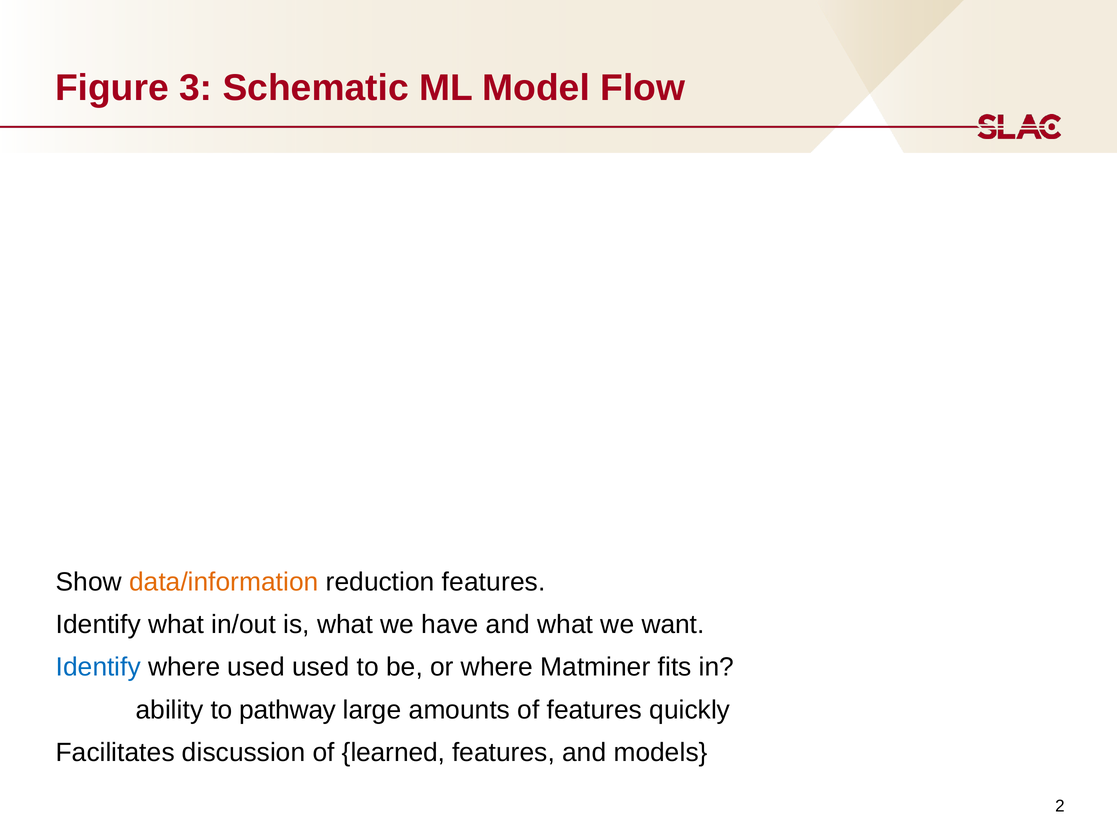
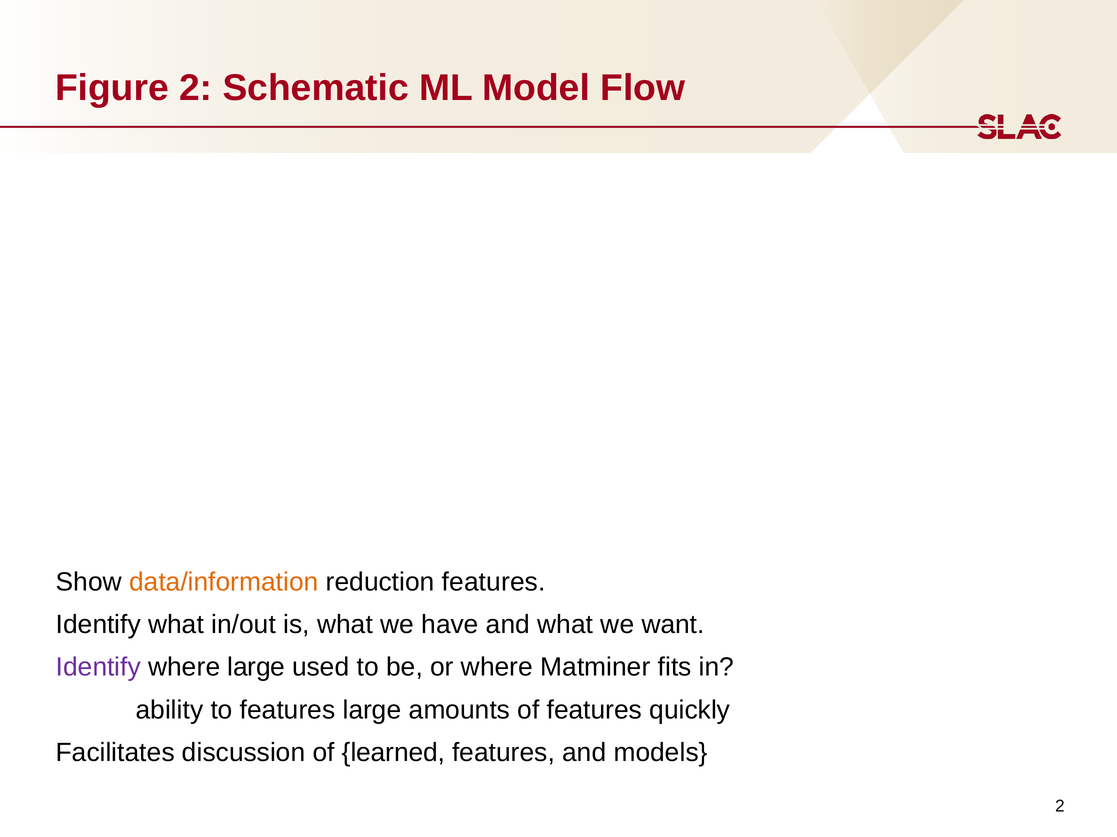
Figure 3: 3 -> 2
Identify at (98, 668) colour: blue -> purple
where used: used -> large
to pathway: pathway -> features
